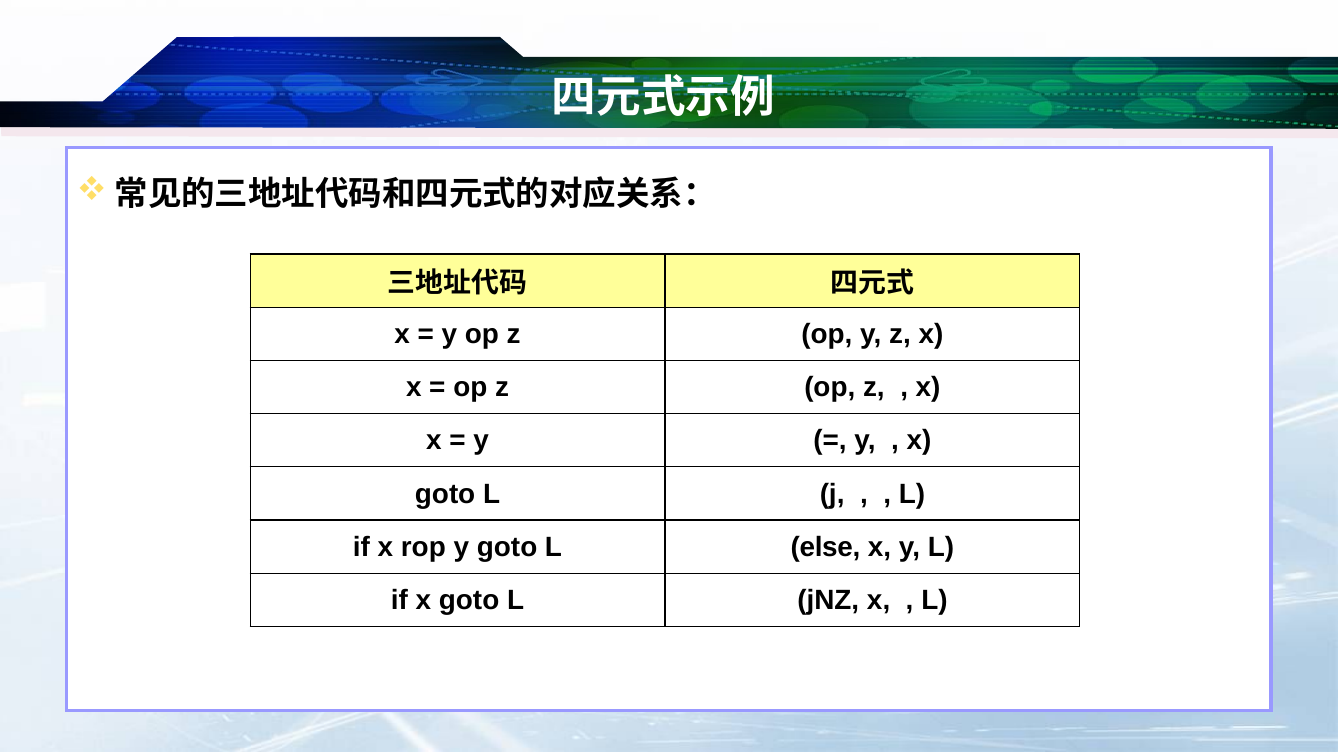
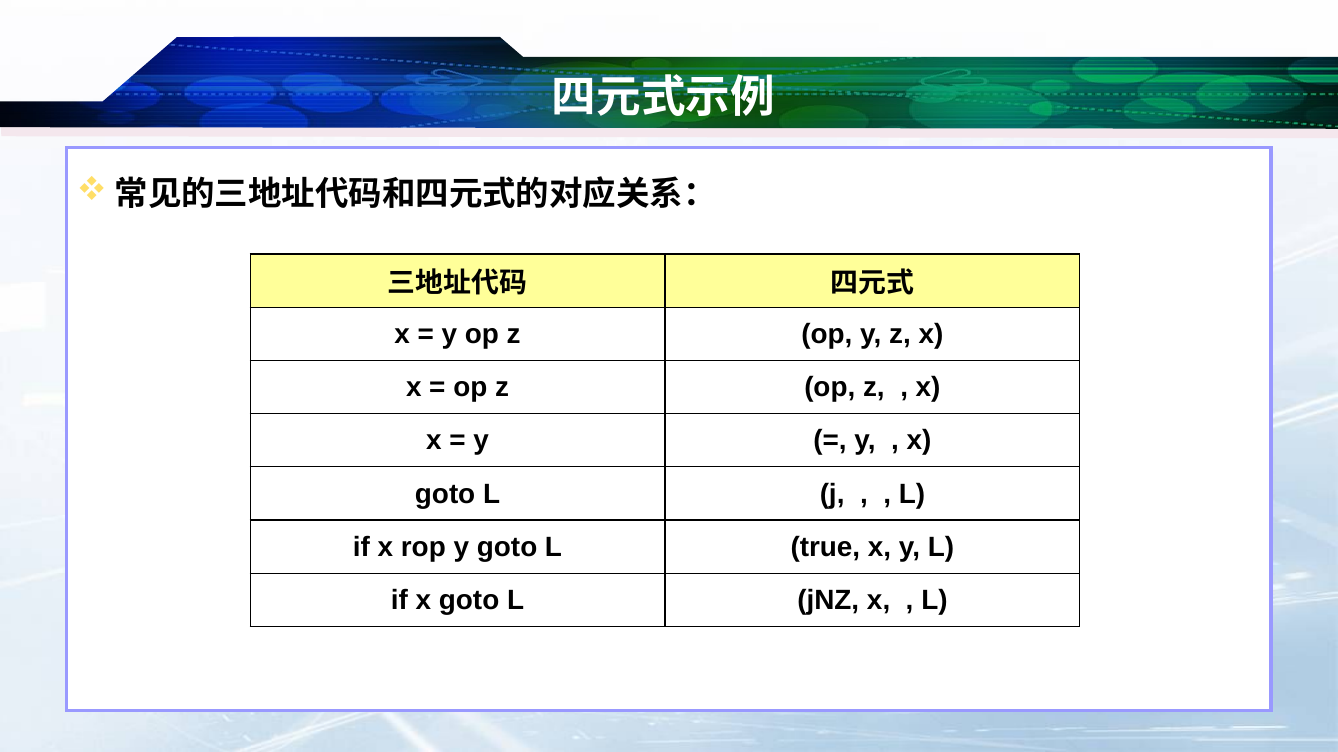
else: else -> true
